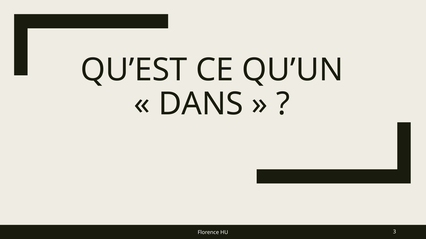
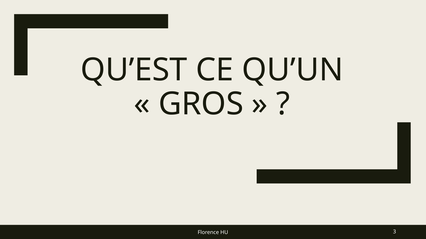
DANS: DANS -> GROS
